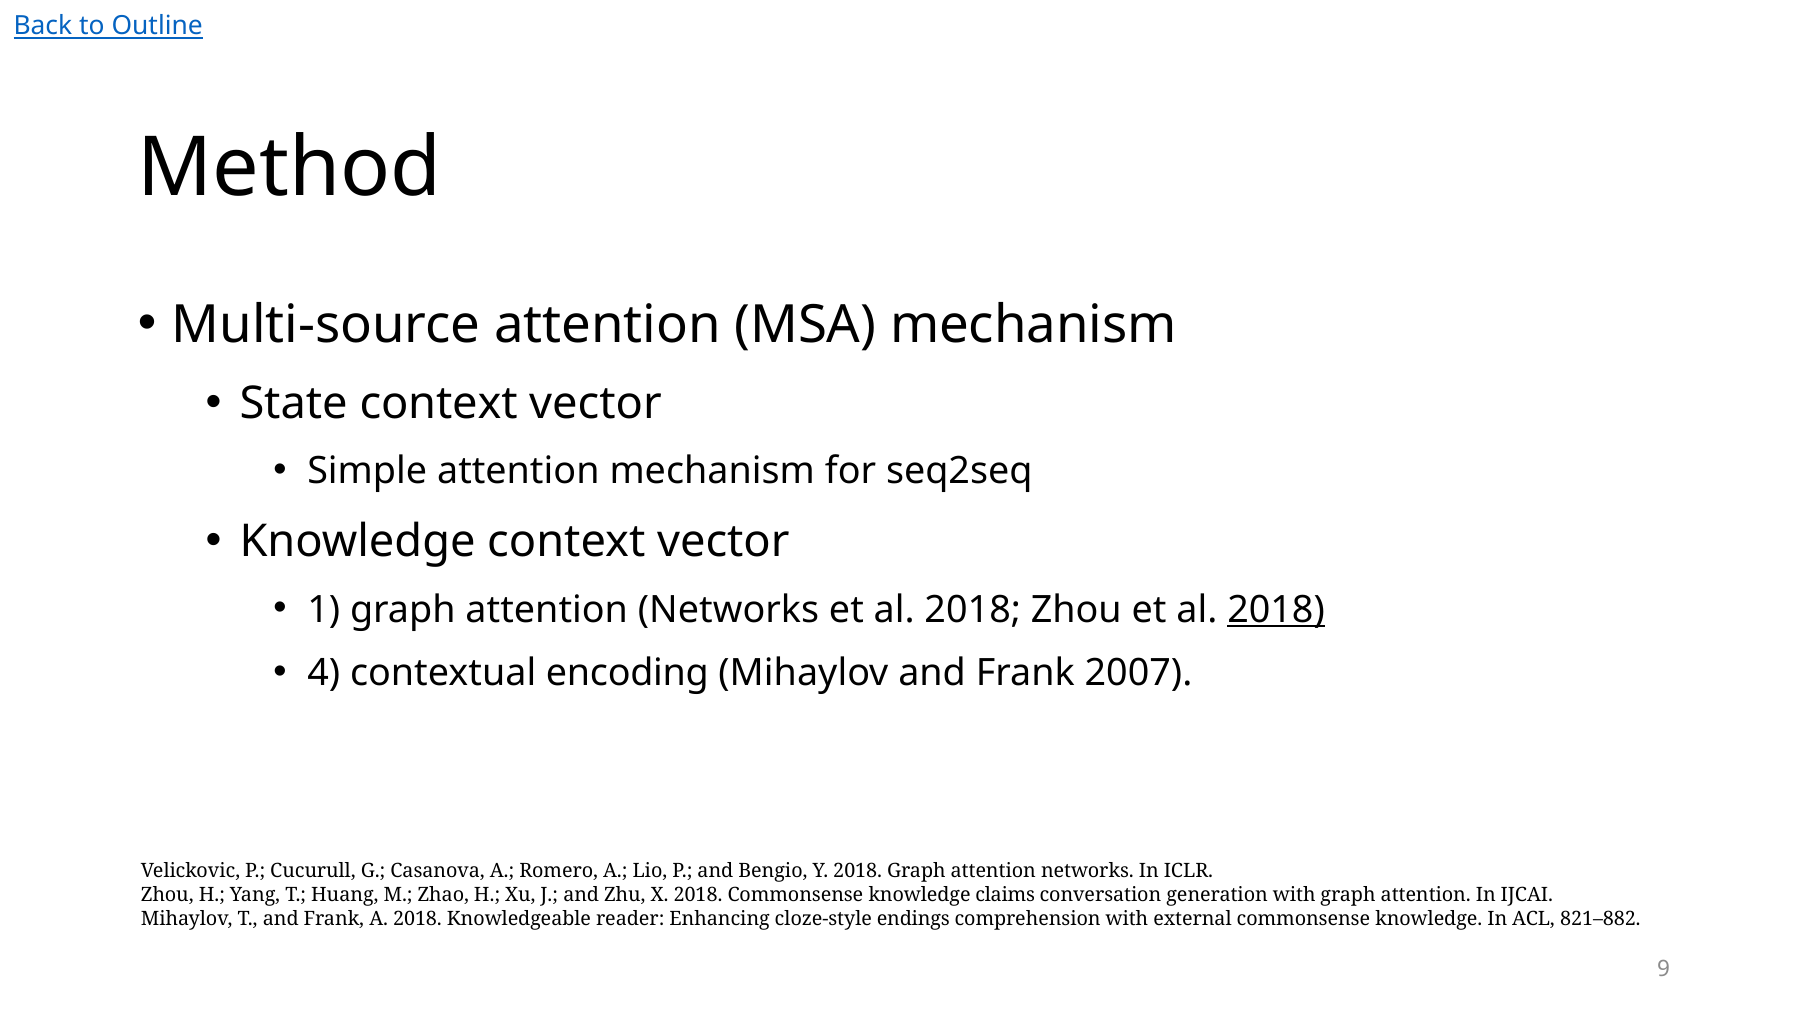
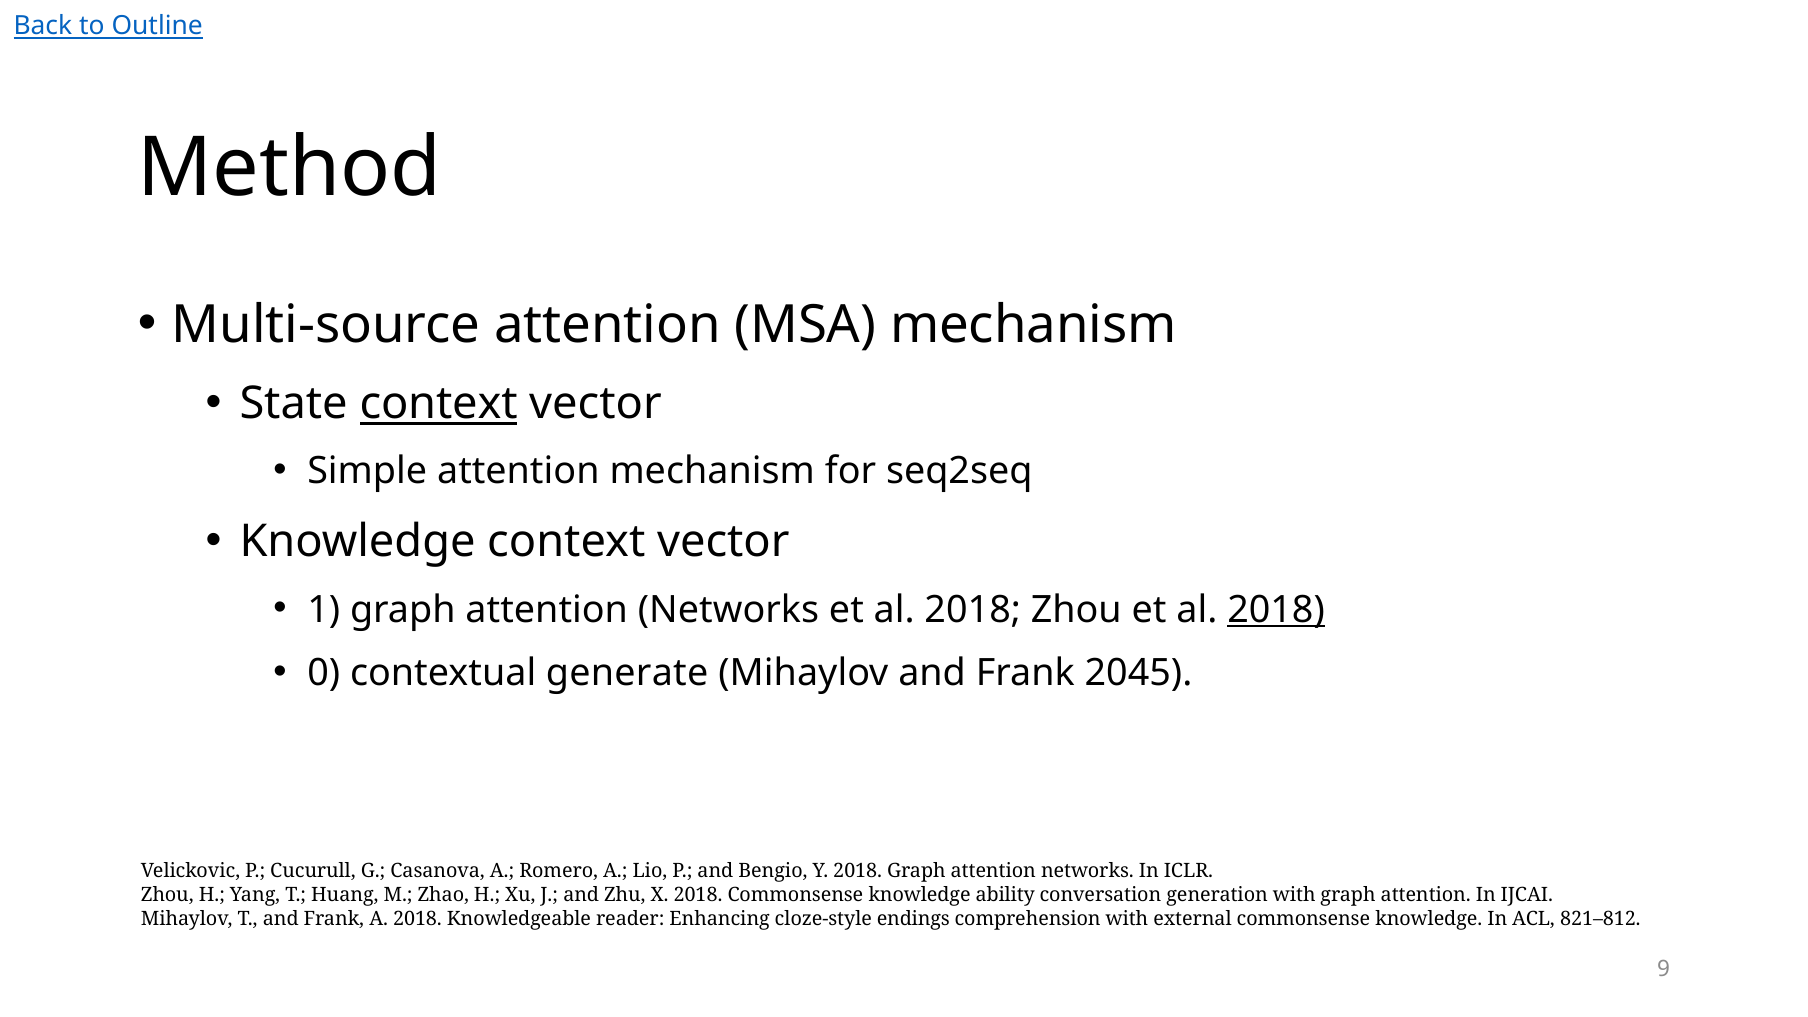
context at (439, 404) underline: none -> present
4: 4 -> 0
encoding: encoding -> generate
2007: 2007 -> 2045
claims: claims -> ability
821–882: 821–882 -> 821–812
